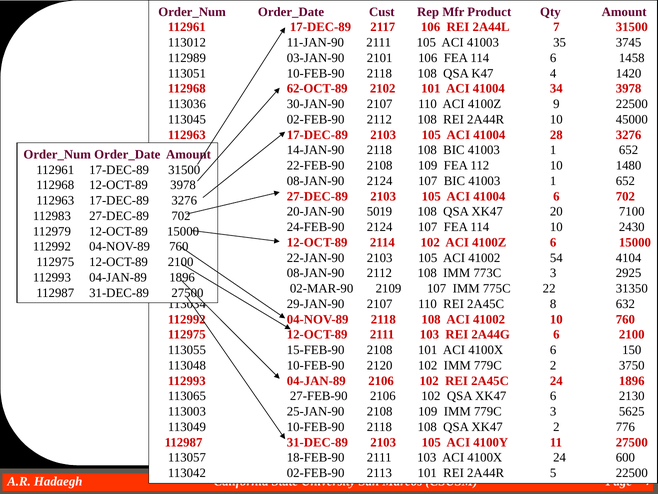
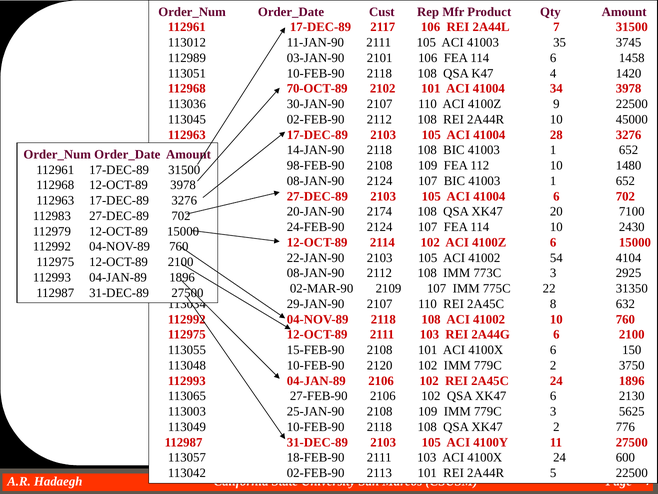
62-OCT-89: 62-OCT-89 -> 70-OCT-89
22-FEB-90: 22-FEB-90 -> 98-FEB-90
5019: 5019 -> 2174
